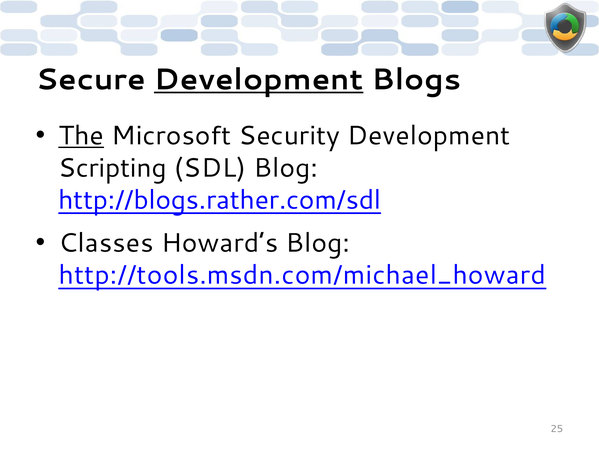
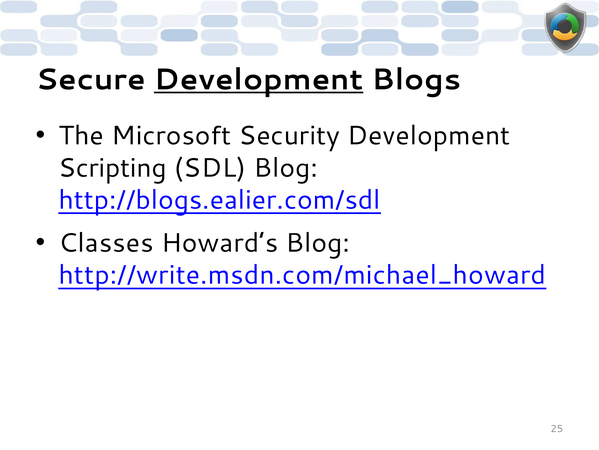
The underline: present -> none
http://blogs.rather.com/sdl: http://blogs.rather.com/sdl -> http://blogs.ealier.com/sdl
http://tools.msdn.com/michael_howard: http://tools.msdn.com/michael_howard -> http://write.msdn.com/michael_howard
